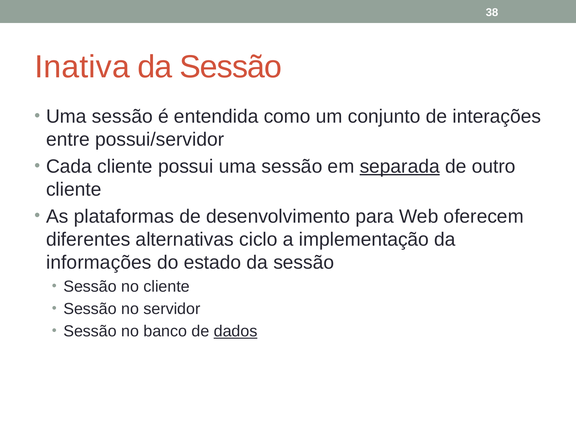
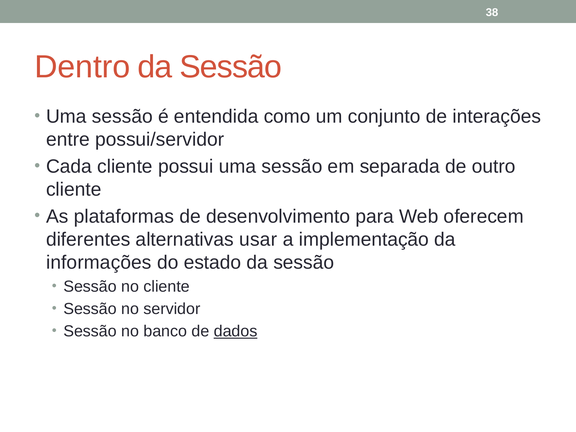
Inativa: Inativa -> Dentro
separada underline: present -> none
ciclo: ciclo -> usar
